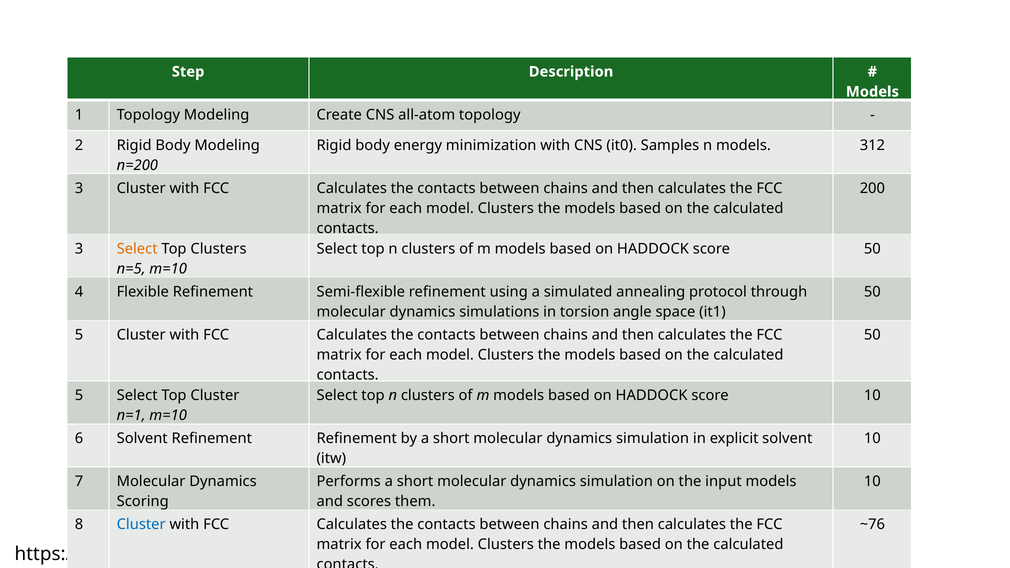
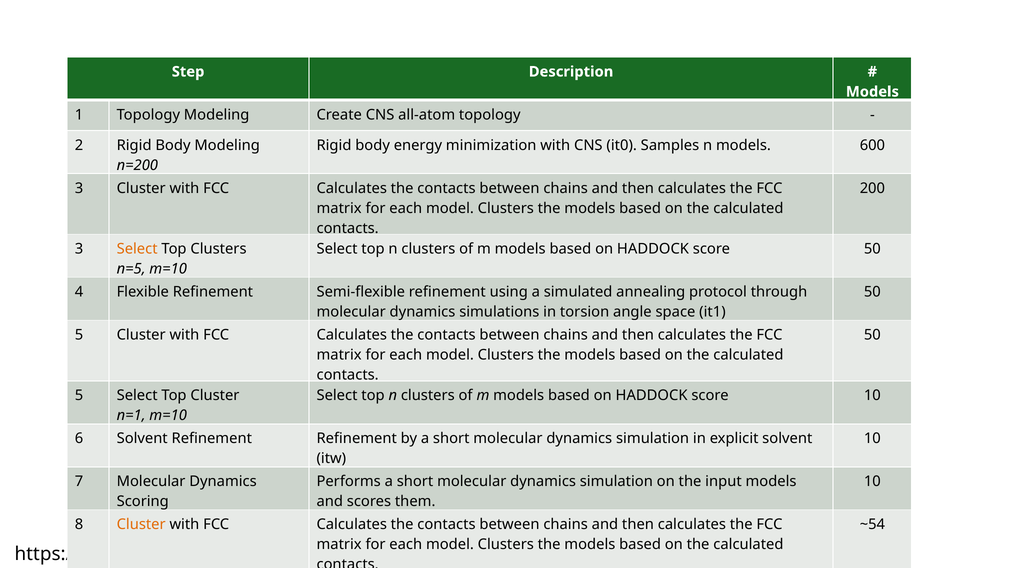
312: 312 -> 600
Cluster at (141, 525) colour: blue -> orange
~76: ~76 -> ~54
